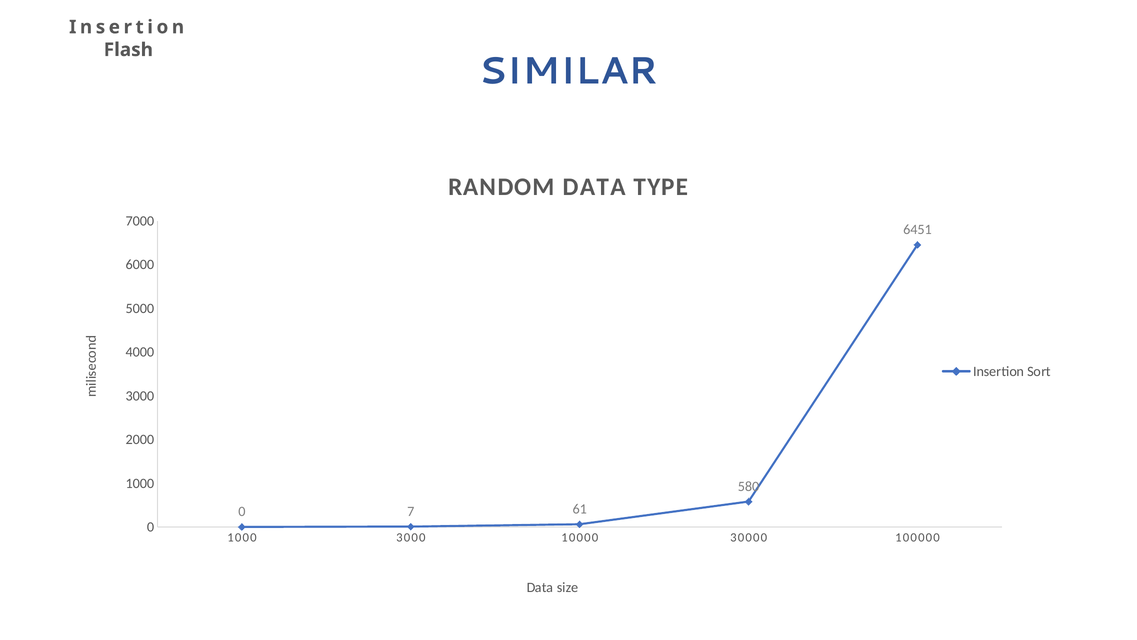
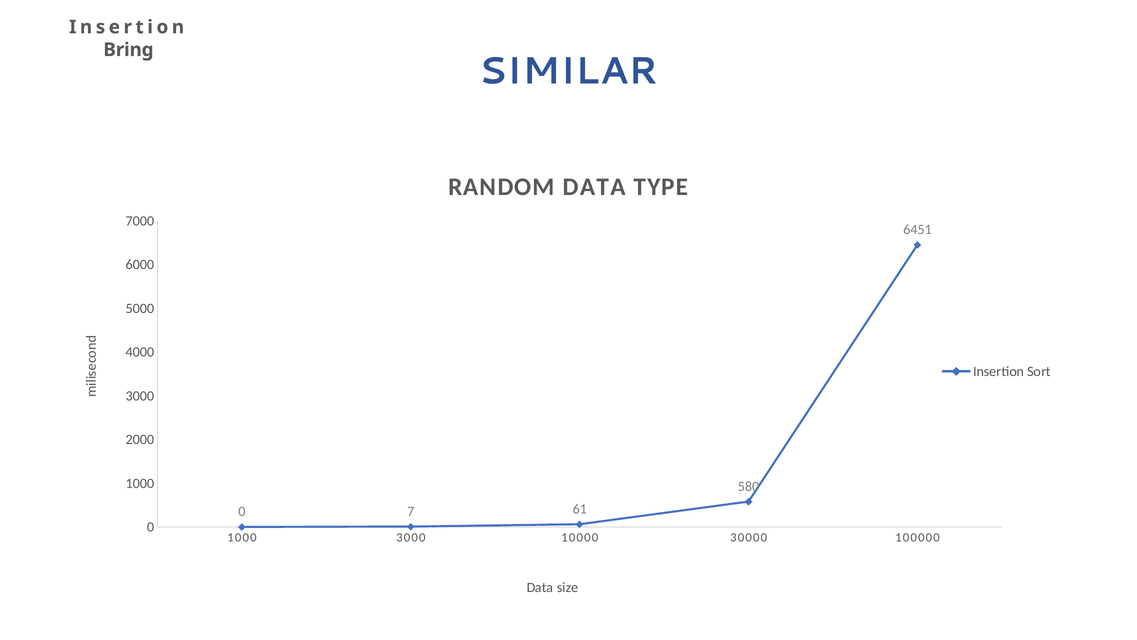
Flash: Flash -> Bring
